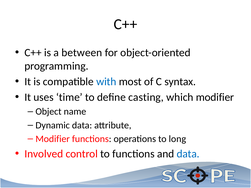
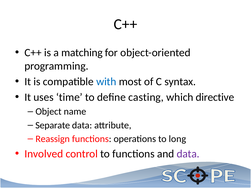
between: between -> matching
which modifier: modifier -> directive
Dynamic: Dynamic -> Separate
Modifier at (53, 139): Modifier -> Reassign
data at (188, 154) colour: blue -> purple
